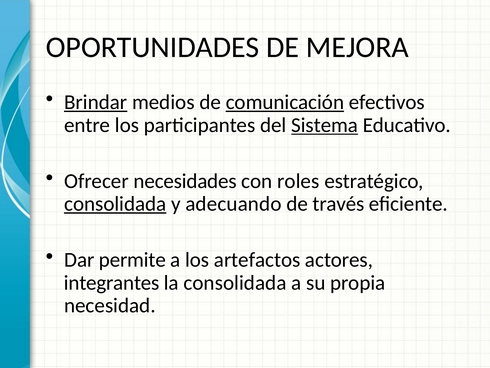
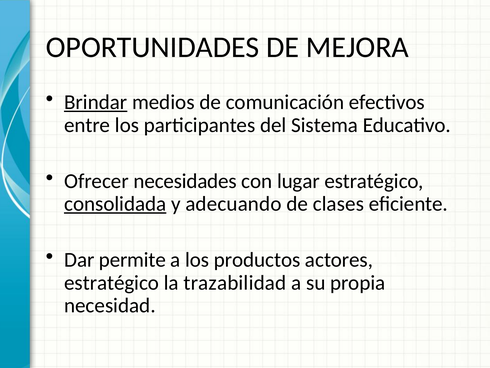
comunicación underline: present -> none
Sistema underline: present -> none
roles: roles -> lugar
través: través -> clases
artefactos: artefactos -> productos
integrantes at (112, 282): integrantes -> estratégico
la consolidada: consolidada -> trazabilidad
